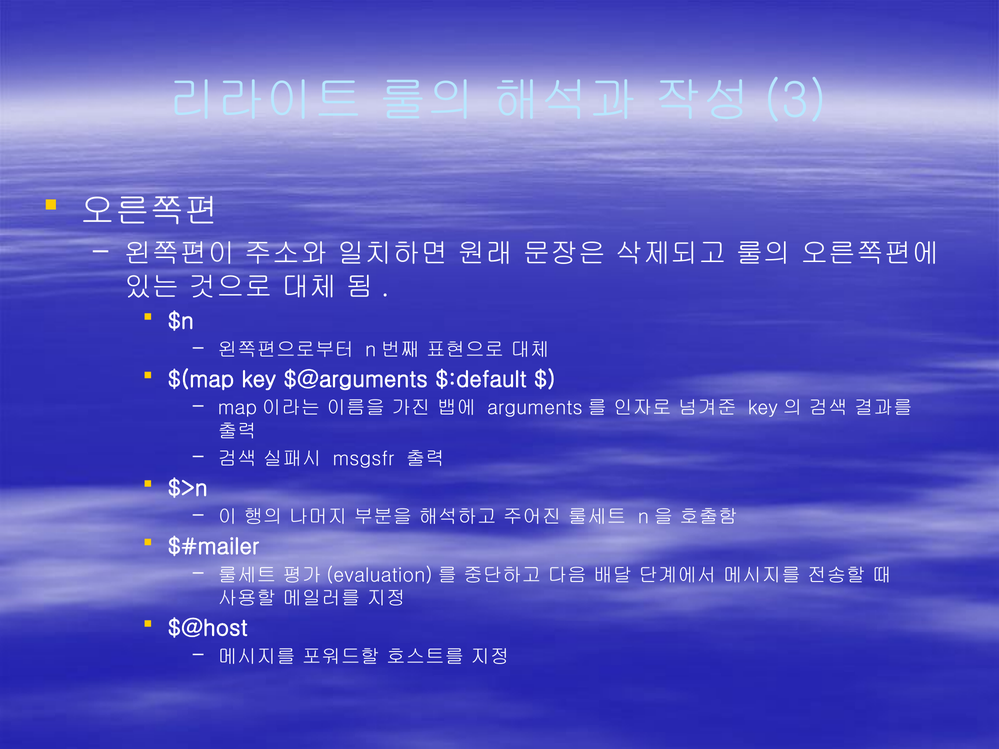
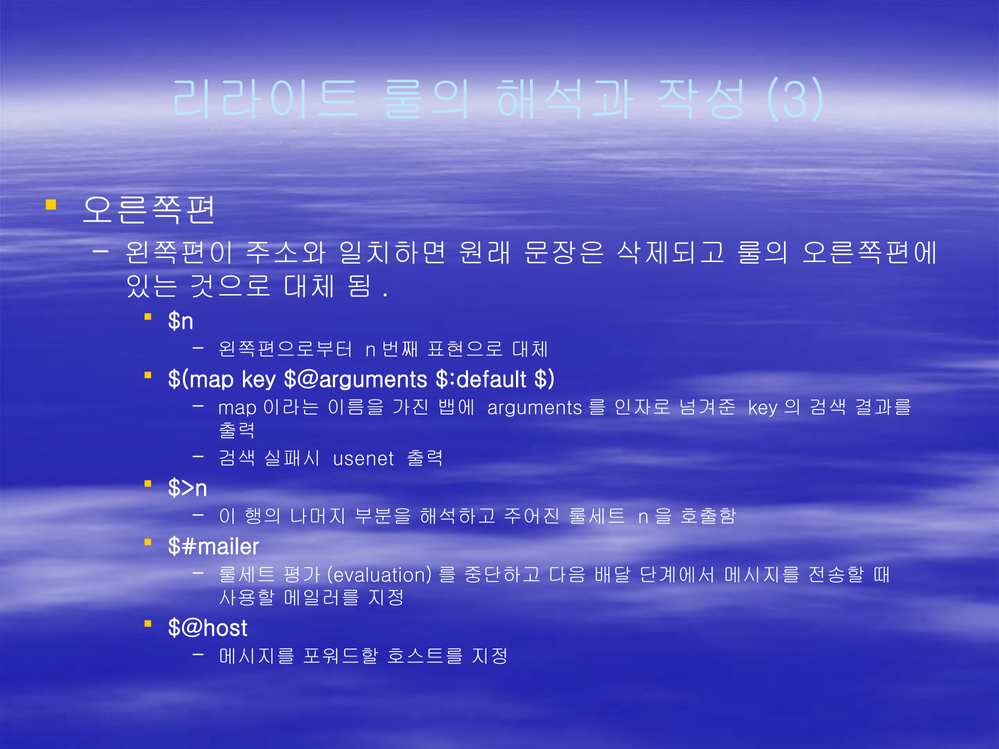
msgsfr: msgsfr -> usenet
